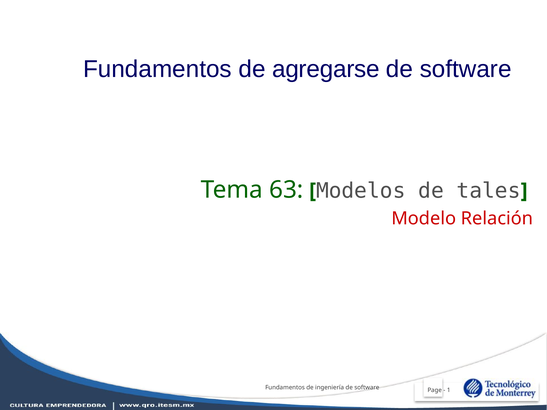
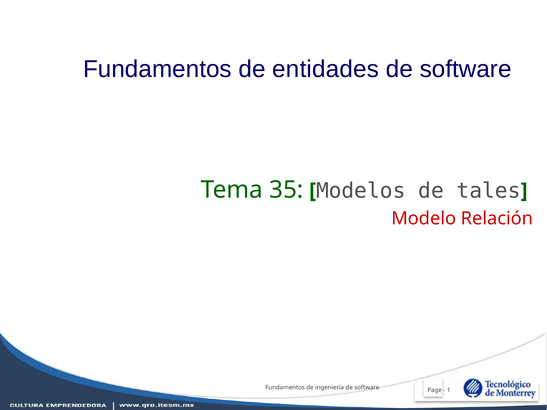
agregarse: agregarse -> entidades
63: 63 -> 35
